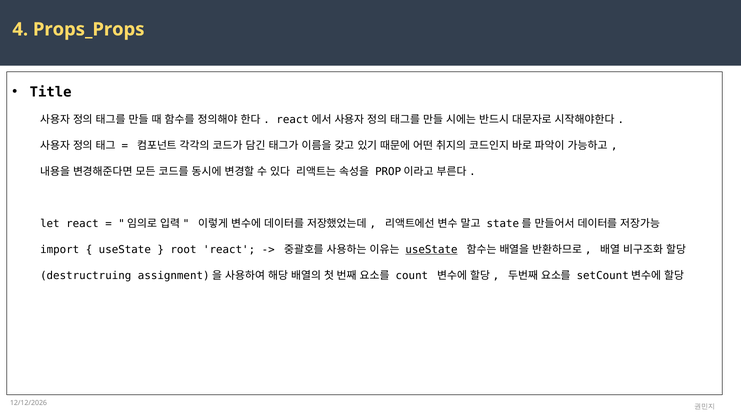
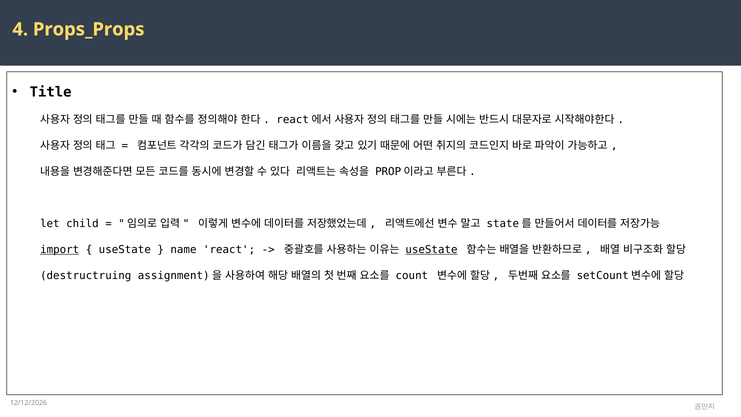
let react: react -> child
import underline: none -> present
root: root -> name
